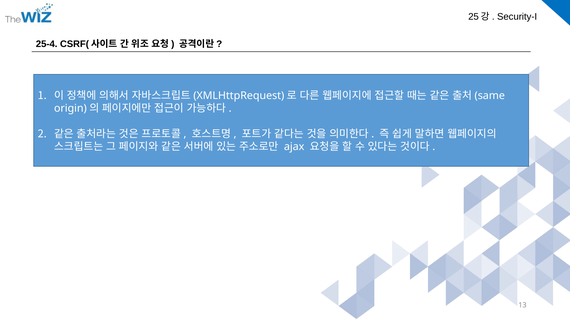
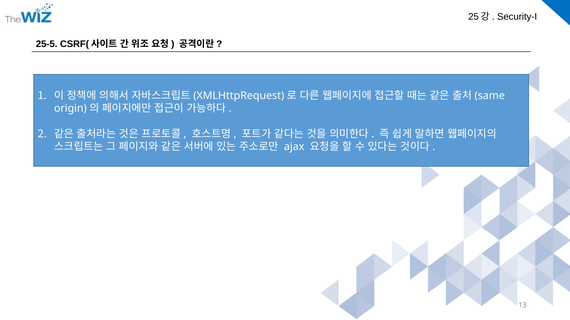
25-4: 25-4 -> 25-5
